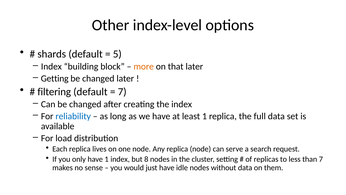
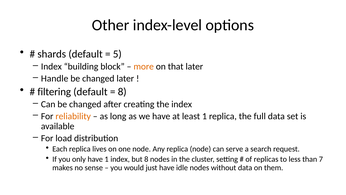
Getting: Getting -> Handle
7 at (122, 92): 7 -> 8
reliability colour: blue -> orange
